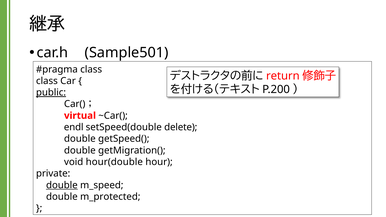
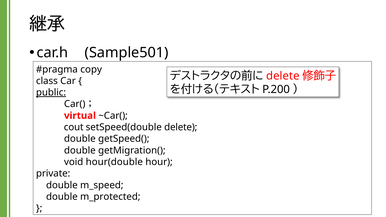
class at (91, 69): class -> copy
return at (283, 76): return -> delete
endl: endl -> cout
double at (62, 185) underline: present -> none
